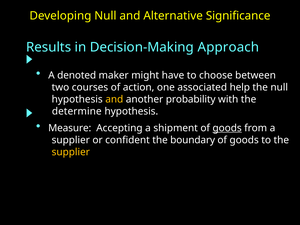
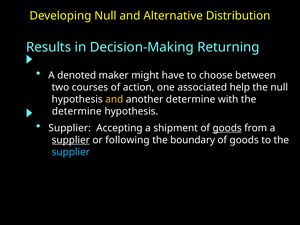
Significance: Significance -> Distribution
Approach: Approach -> Returning
another probability: probability -> determine
Measure at (70, 128): Measure -> Supplier
supplier at (71, 140) underline: none -> present
confident: confident -> following
supplier at (71, 152) colour: yellow -> light blue
